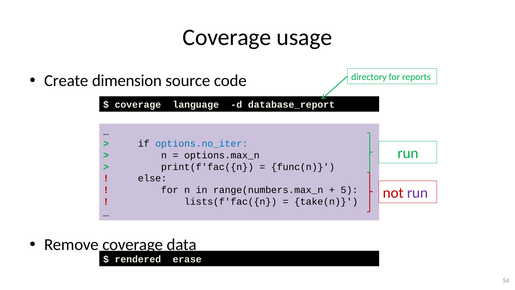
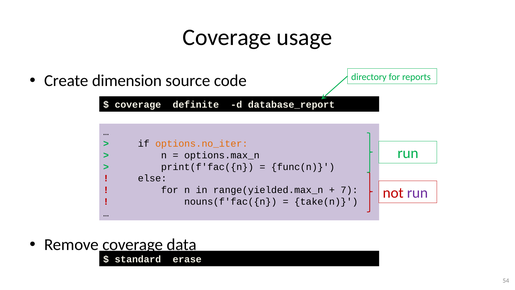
language: language -> definite
options.no_iter colour: blue -> orange
range(numbers.max_n: range(numbers.max_n -> range(yielded.max_n
5: 5 -> 7
lists(f'fac({n: lists(f'fac({n -> nouns(f'fac({n
rendered: rendered -> standard
